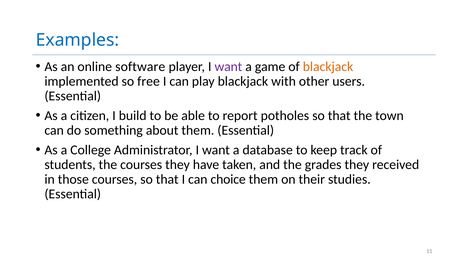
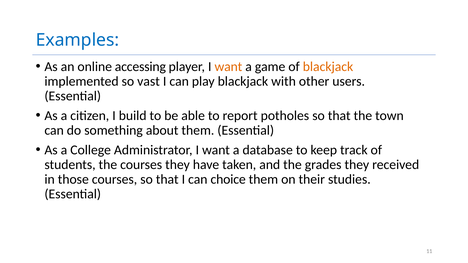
software: software -> accessing
want at (228, 67) colour: purple -> orange
free: free -> vast
